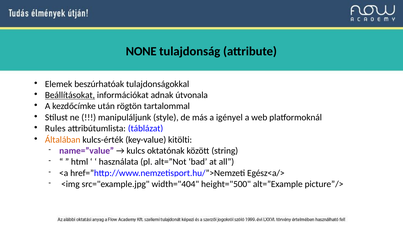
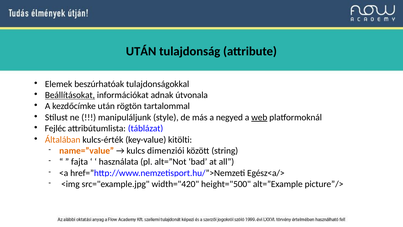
NONE at (141, 51): NONE -> UTÁN
igényel: igényel -> negyed
web underline: none -> present
Rules: Rules -> Fejléc
name=”value colour: purple -> orange
oktatónak: oktatónak -> dimenziói
html: html -> fajta
width="404: width="404 -> width="420
